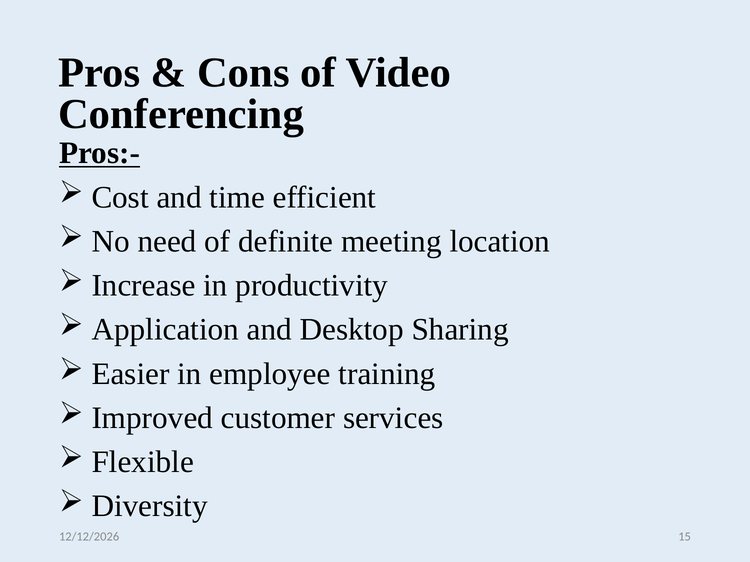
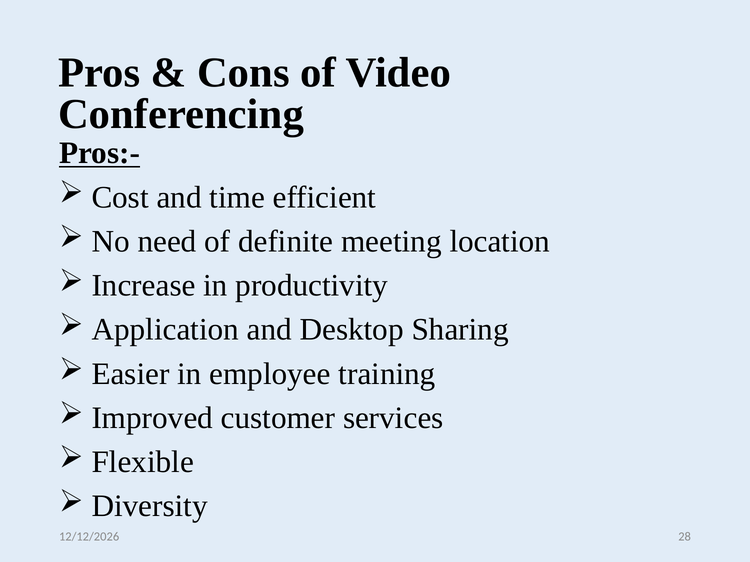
15: 15 -> 28
